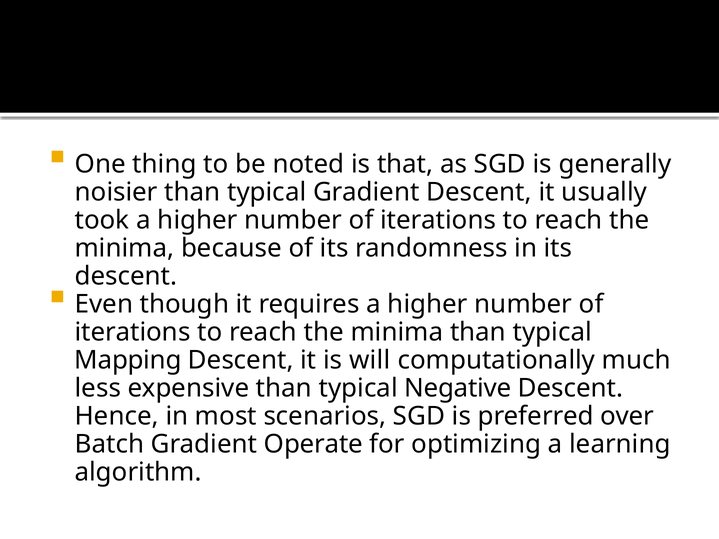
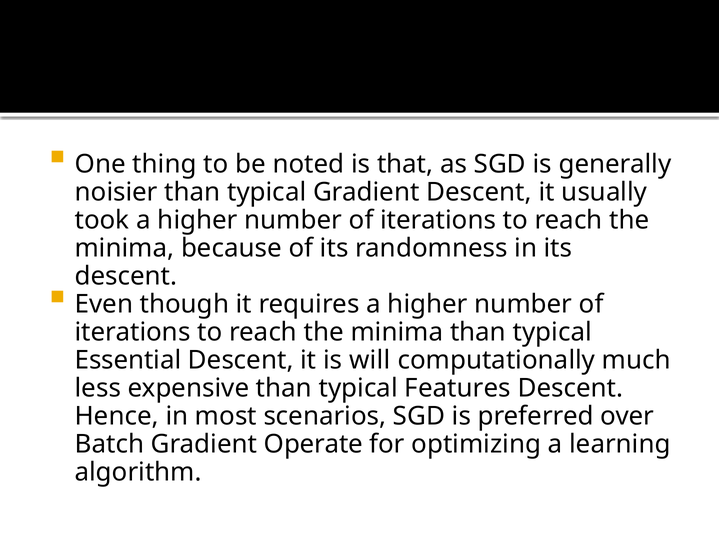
Mapping: Mapping -> Essential
Negative: Negative -> Features
